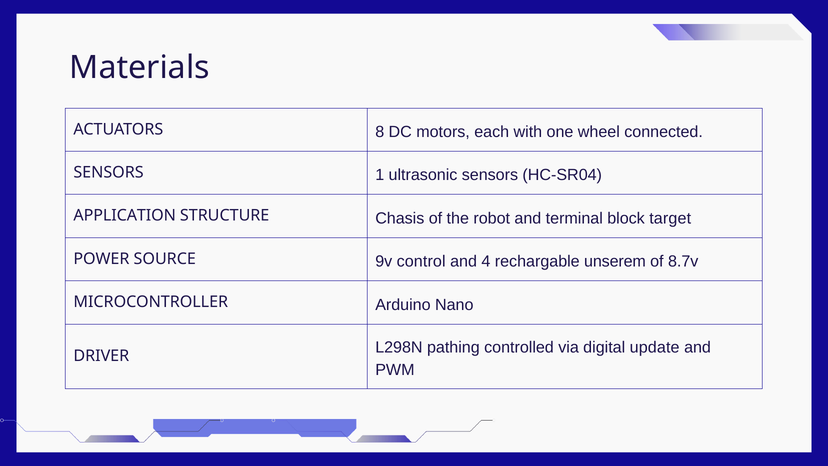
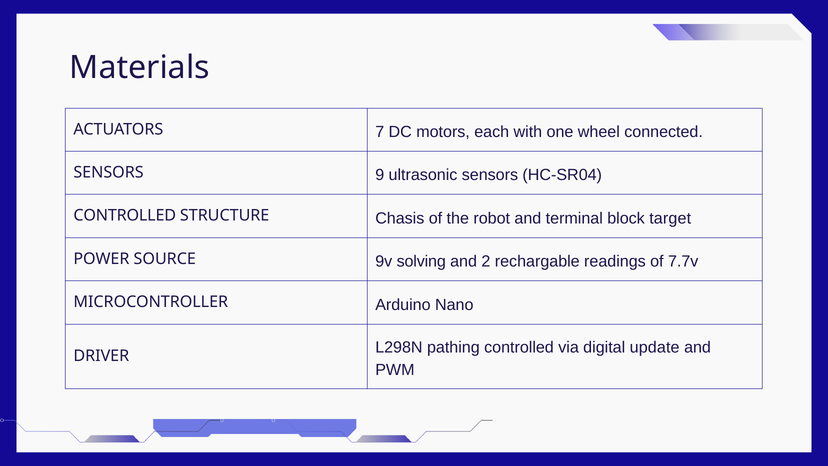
8: 8 -> 7
1: 1 -> 9
APPLICATION at (125, 215): APPLICATION -> CONTROLLED
control: control -> solving
4: 4 -> 2
unserem: unserem -> readings
8.7v: 8.7v -> 7.7v
